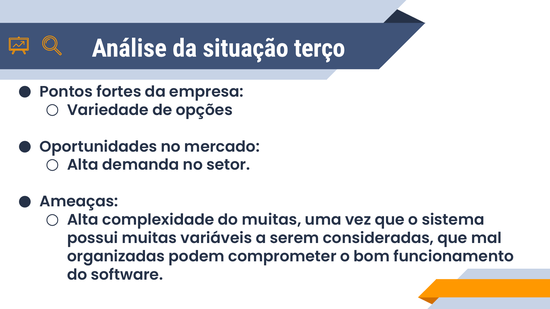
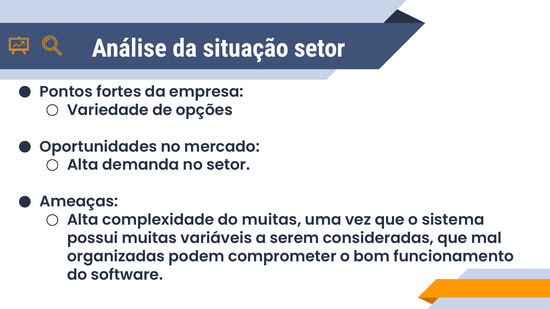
situação terço: terço -> setor
